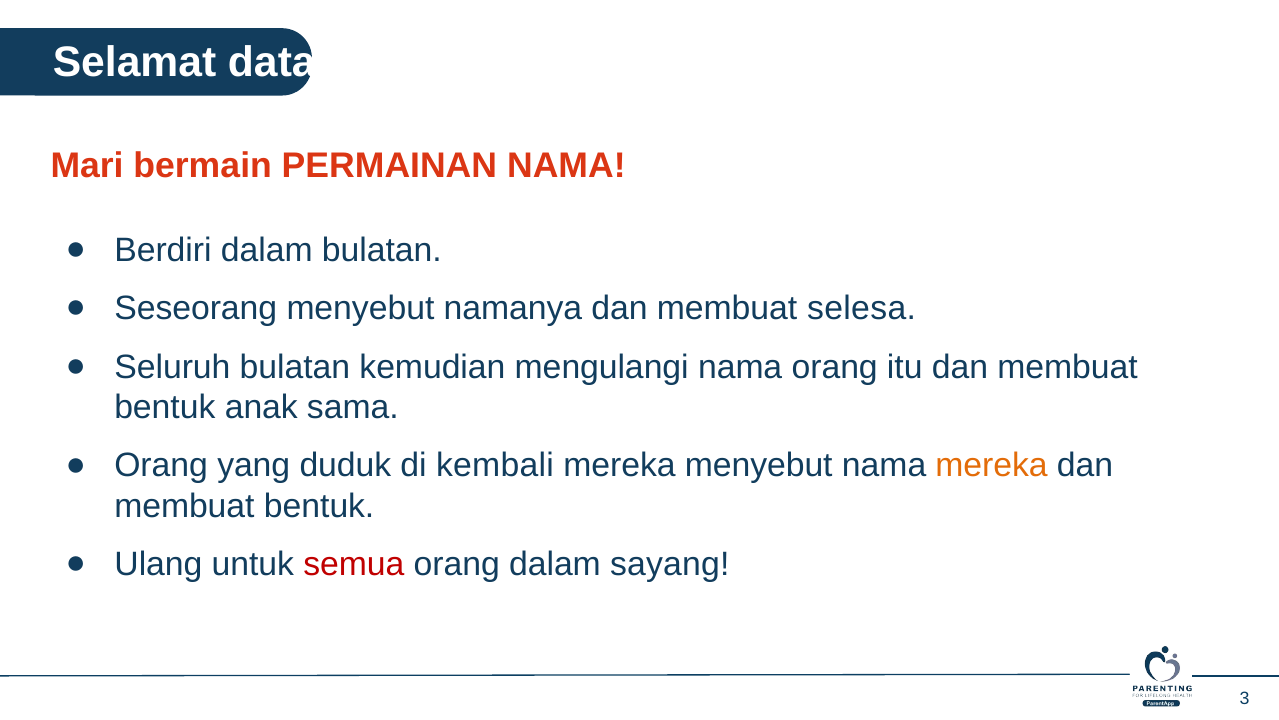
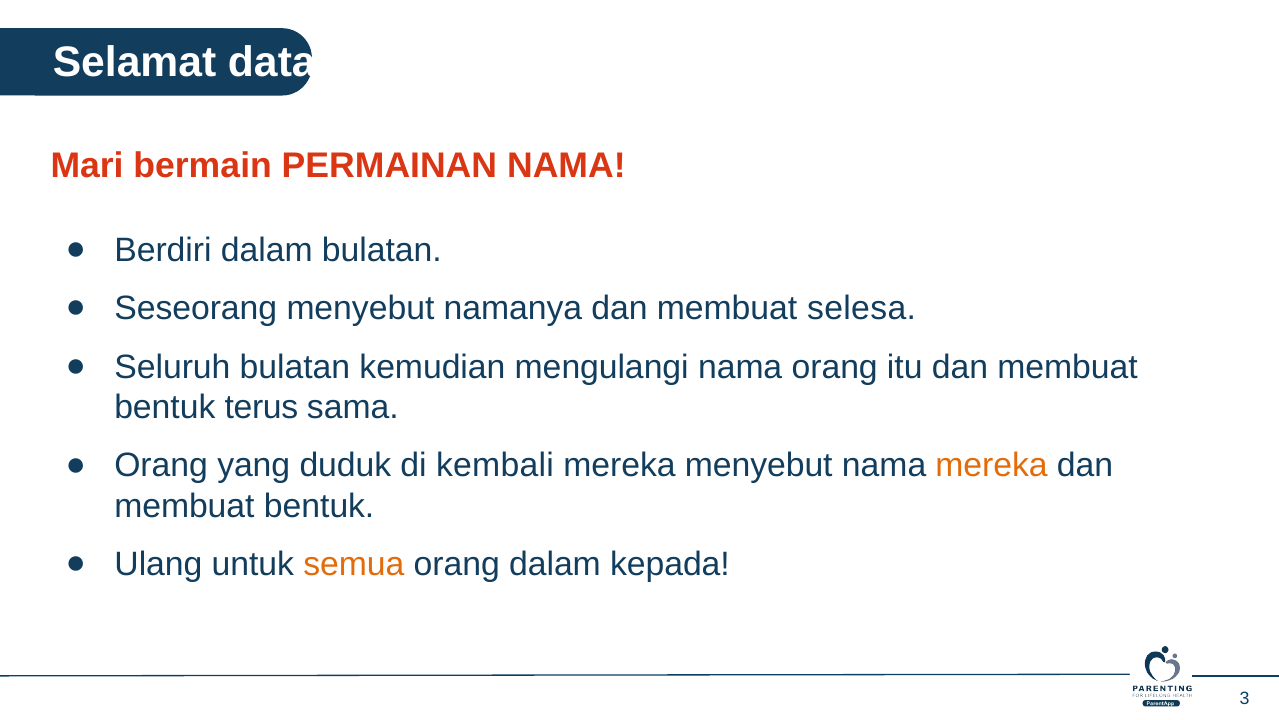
anak: anak -> terus
semua colour: red -> orange
sayang: sayang -> kepada
